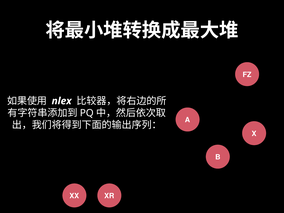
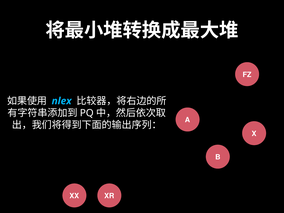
nlex colour: white -> light blue
